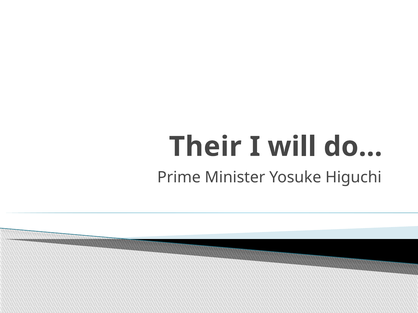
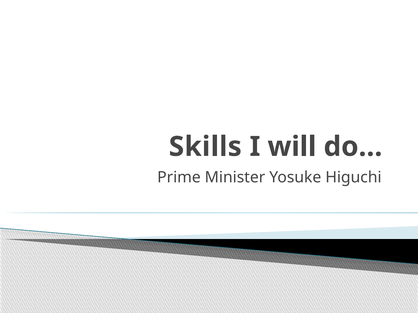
Their: Their -> Skills
